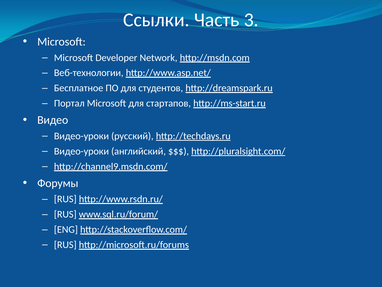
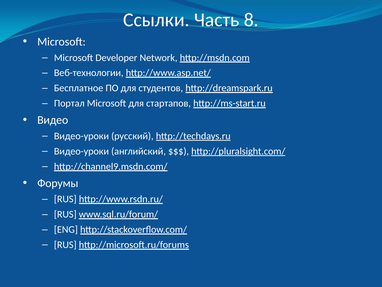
3: 3 -> 8
